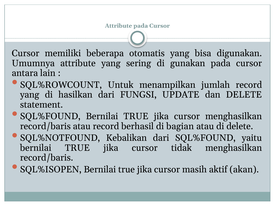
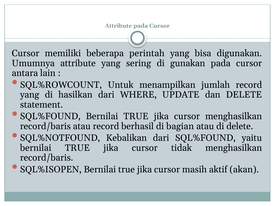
otomatis: otomatis -> perintah
FUNGSI: FUNGSI -> WHERE
